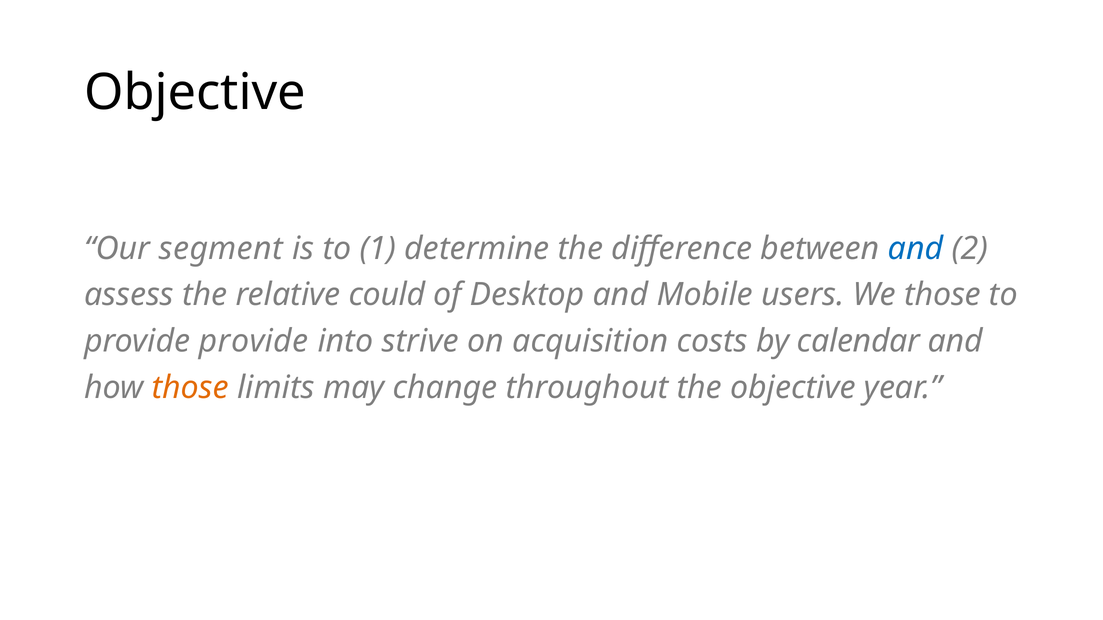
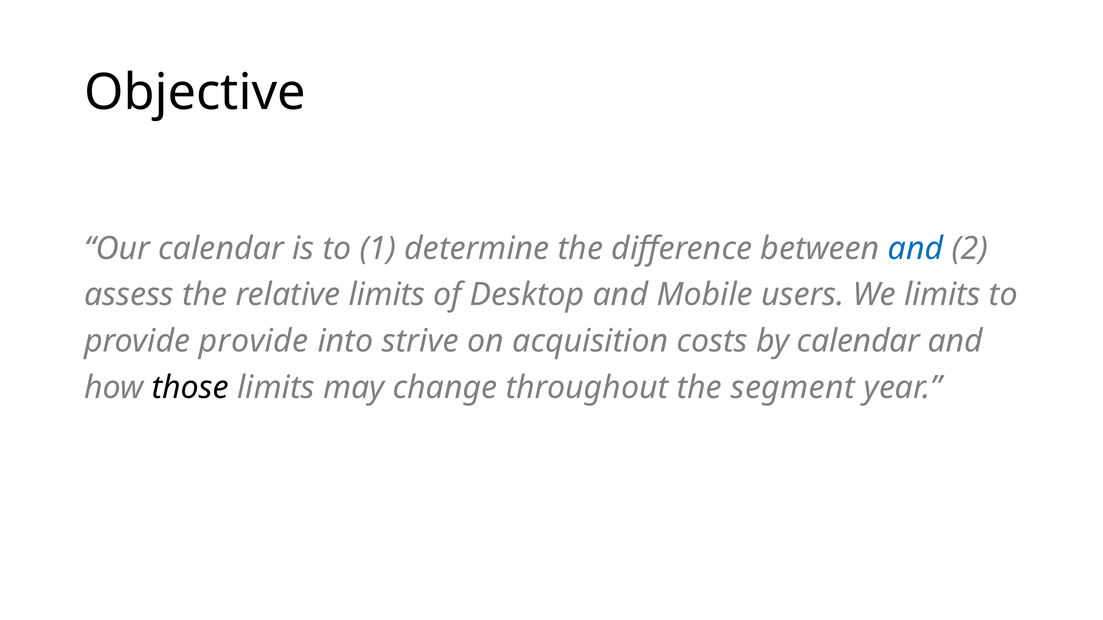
Our segment: segment -> calendar
relative could: could -> limits
We those: those -> limits
those at (190, 388) colour: orange -> black
the objective: objective -> segment
